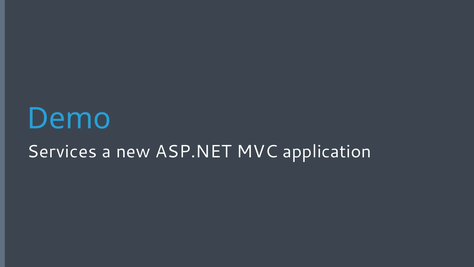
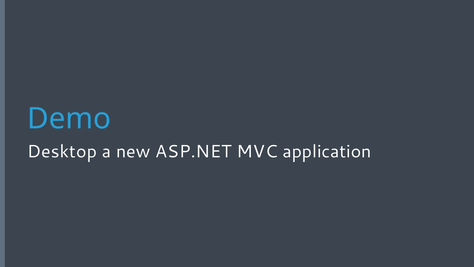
Services: Services -> Desktop
